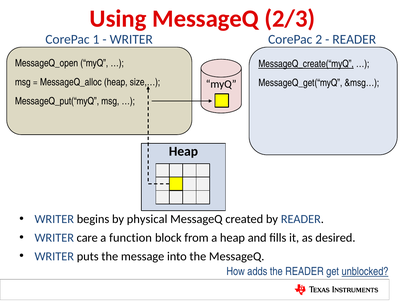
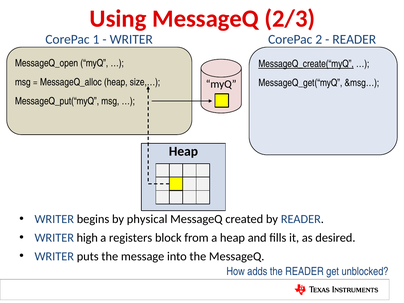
care: care -> high
function: function -> registers
unblocked underline: present -> none
